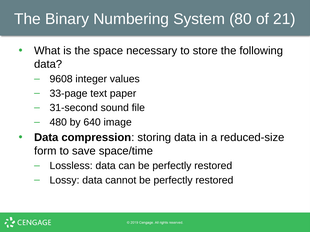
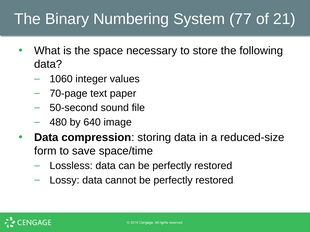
80: 80 -> 77
9608: 9608 -> 1060
33-page: 33-page -> 70-page
31-second: 31-second -> 50-second
